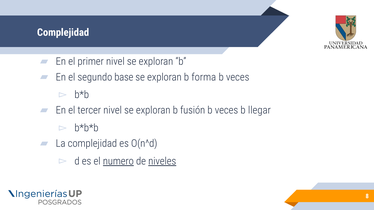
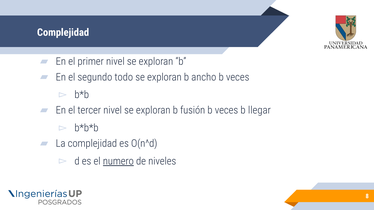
base: base -> todo
forma: forma -> ancho
niveles underline: present -> none
